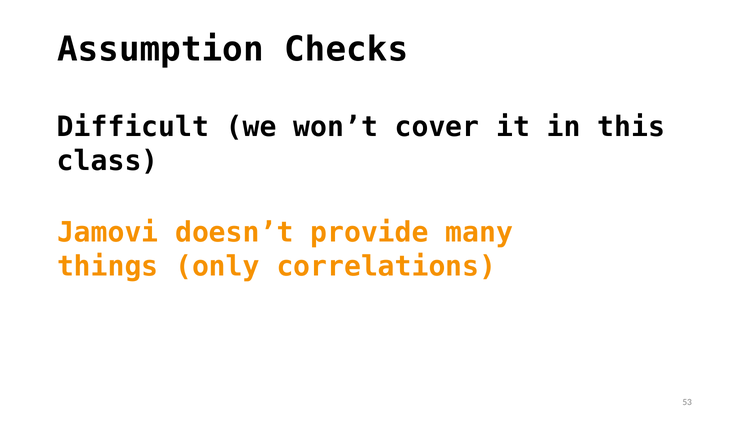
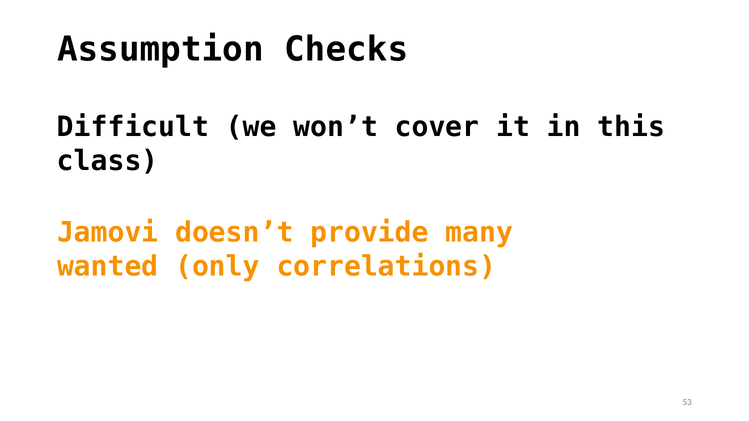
things: things -> wanted
